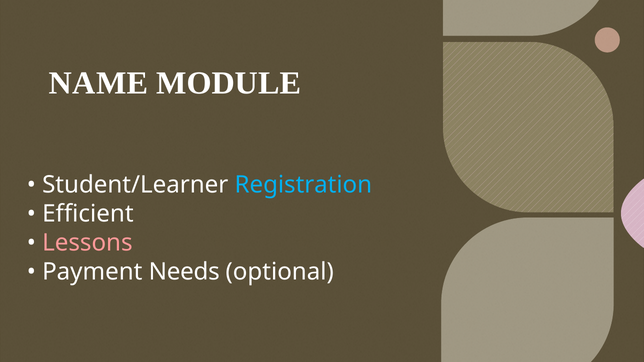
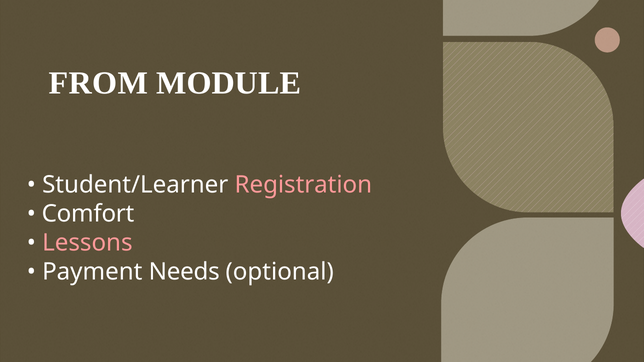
NAME: NAME -> FROM
Registration colour: light blue -> pink
Efficient: Efficient -> Comfort
